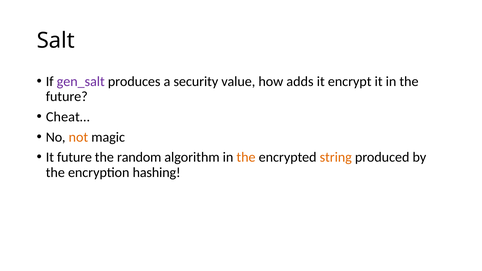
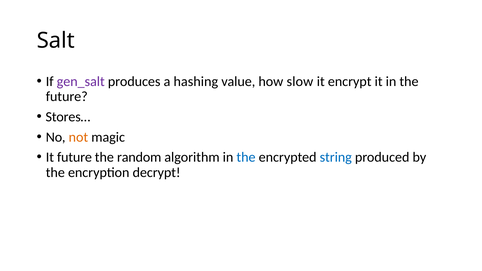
security: security -> hashing
adds: adds -> slow
Cheat…: Cheat… -> Stores…
the at (246, 157) colour: orange -> blue
string colour: orange -> blue
hashing: hashing -> decrypt
